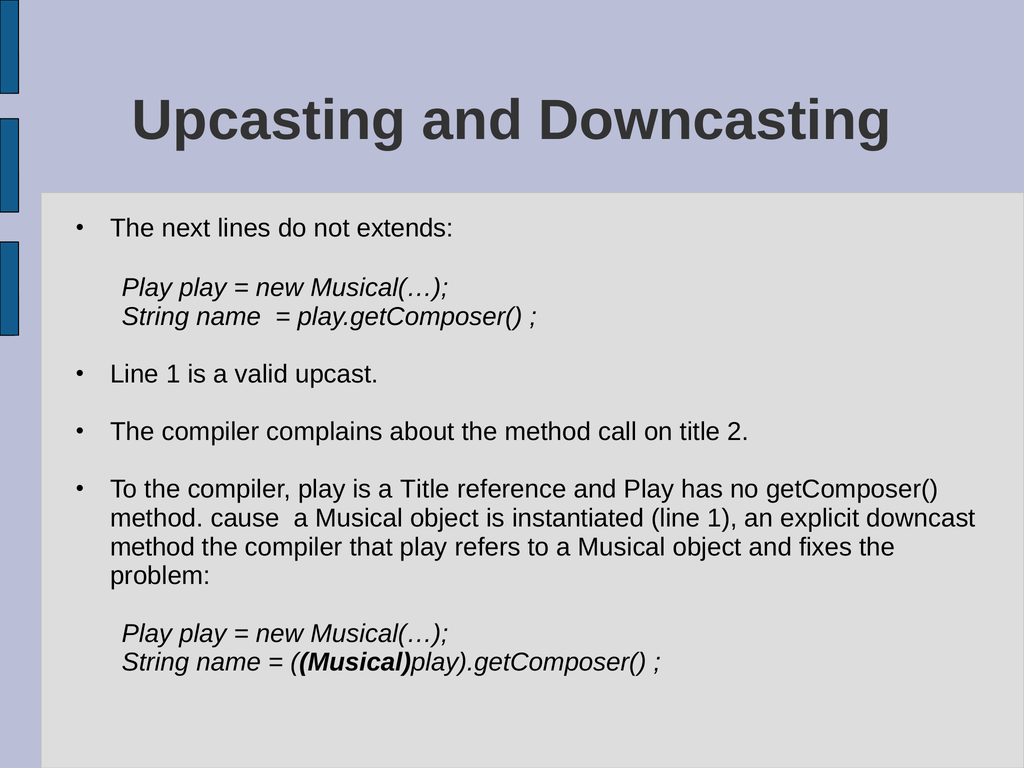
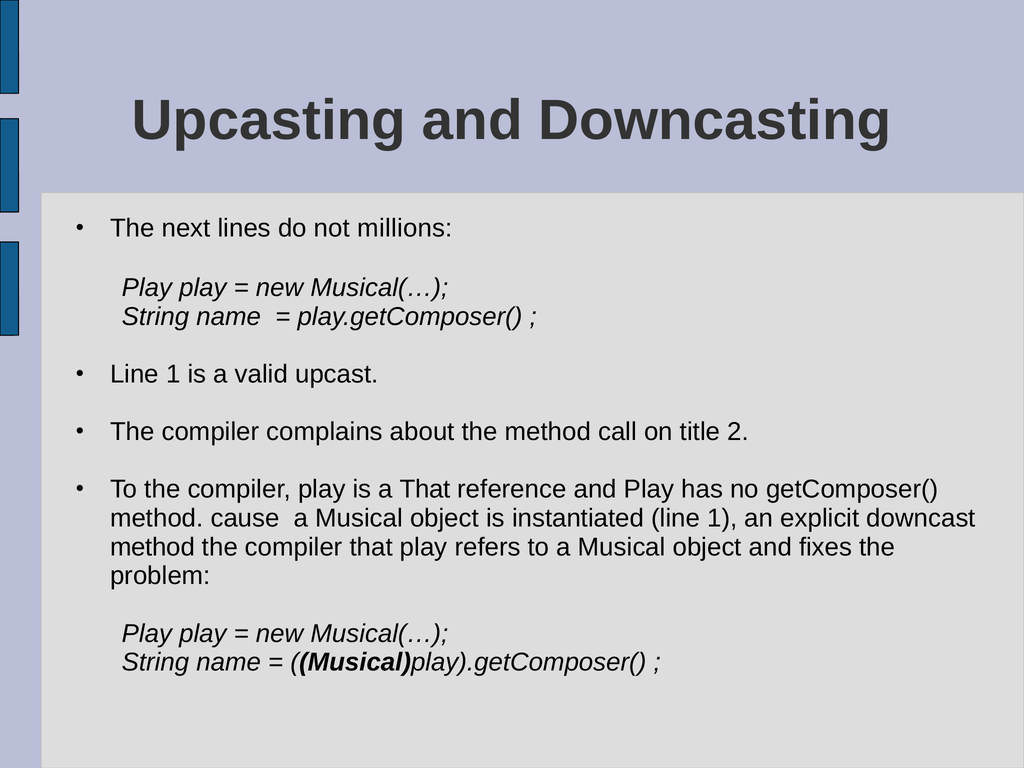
extends: extends -> millions
a Title: Title -> That
